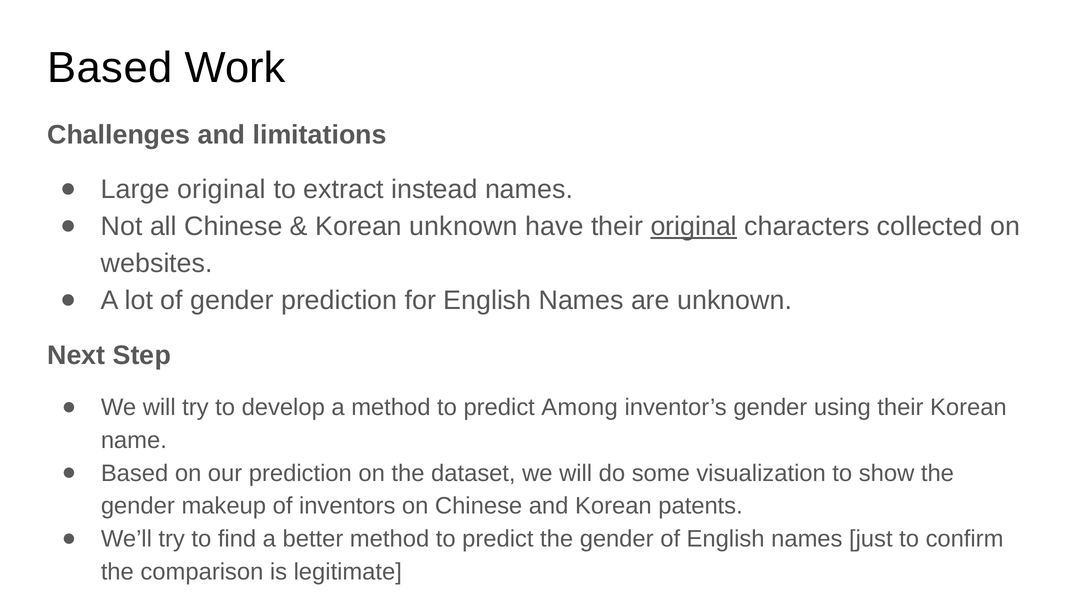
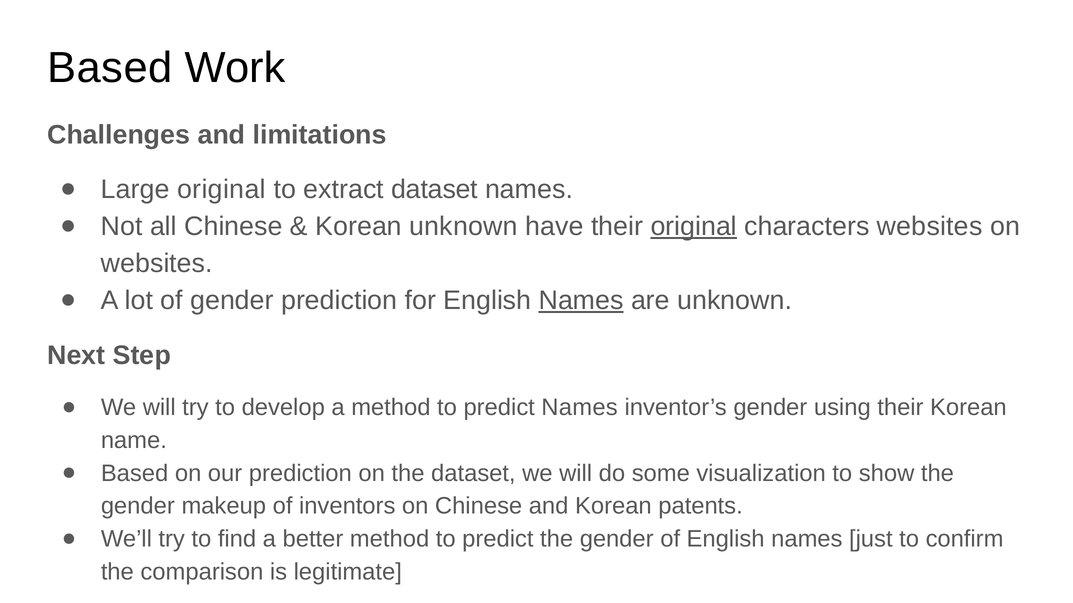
extract instead: instead -> dataset
characters collected: collected -> websites
Names at (581, 301) underline: none -> present
predict Among: Among -> Names
